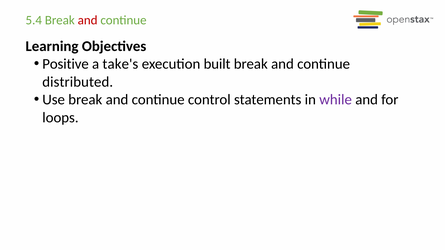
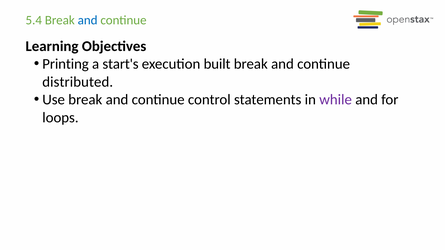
and at (88, 20) colour: red -> blue
Positive: Positive -> Printing
take's: take's -> start's
